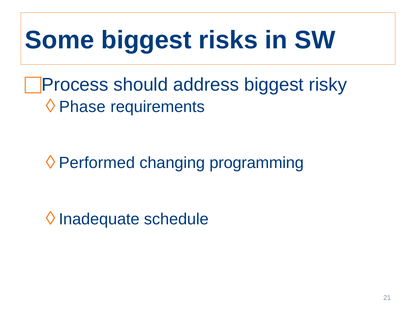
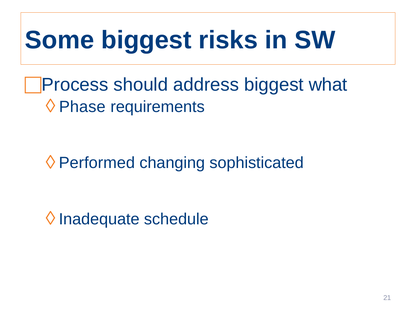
risky: risky -> what
programming: programming -> sophisticated
